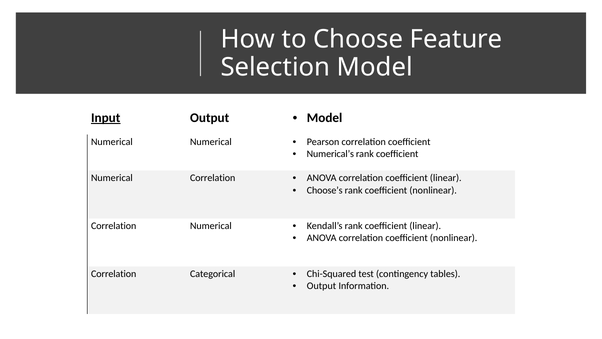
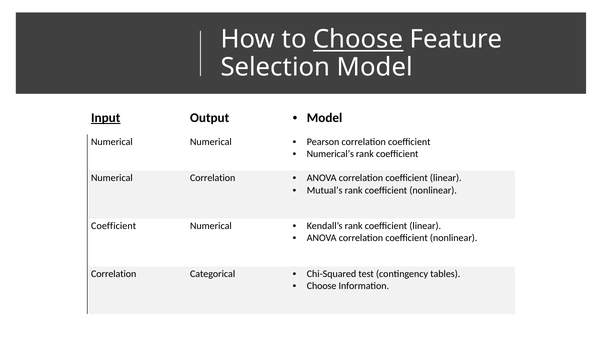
Choose at (358, 39) underline: none -> present
Choose’s: Choose’s -> Mutual’s
Correlation at (114, 226): Correlation -> Coefficient
Output at (322, 286): Output -> Choose
